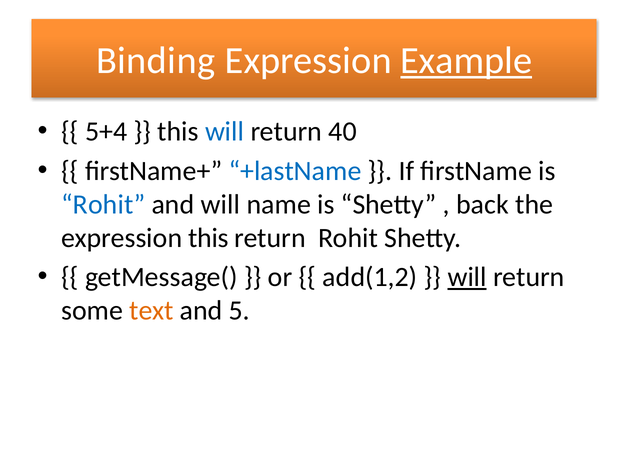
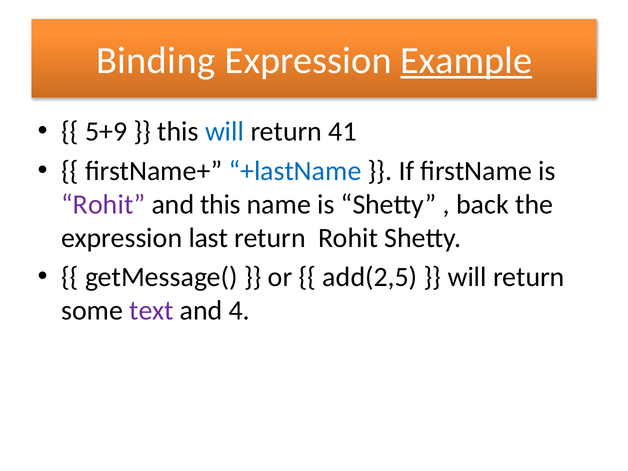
5+4: 5+4 -> 5+9
40: 40 -> 41
Rohit at (103, 204) colour: blue -> purple
and will: will -> this
expression this: this -> last
add(1,2: add(1,2 -> add(2,5
will at (467, 277) underline: present -> none
text colour: orange -> purple
5: 5 -> 4
